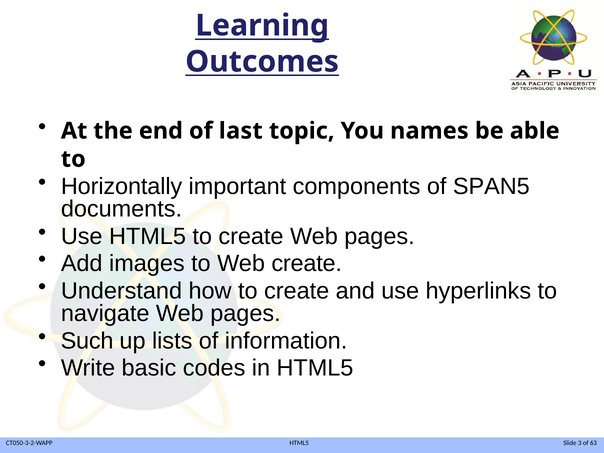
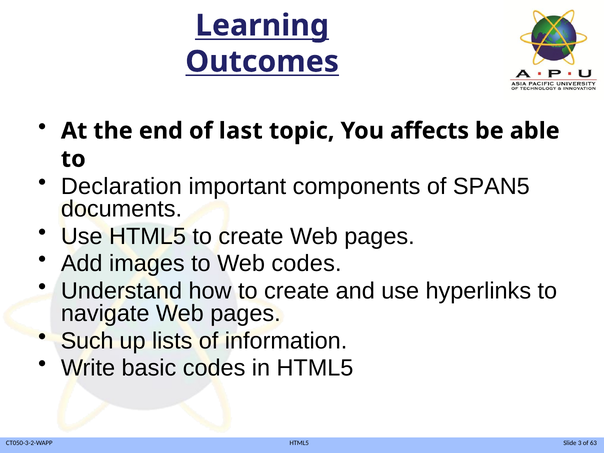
names: names -> affects
Horizontally: Horizontally -> Declaration
Web create: create -> codes
